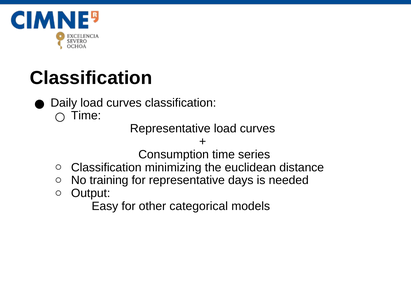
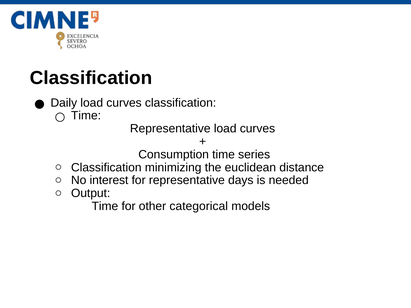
training: training -> interest
Easy at (105, 206): Easy -> Time
